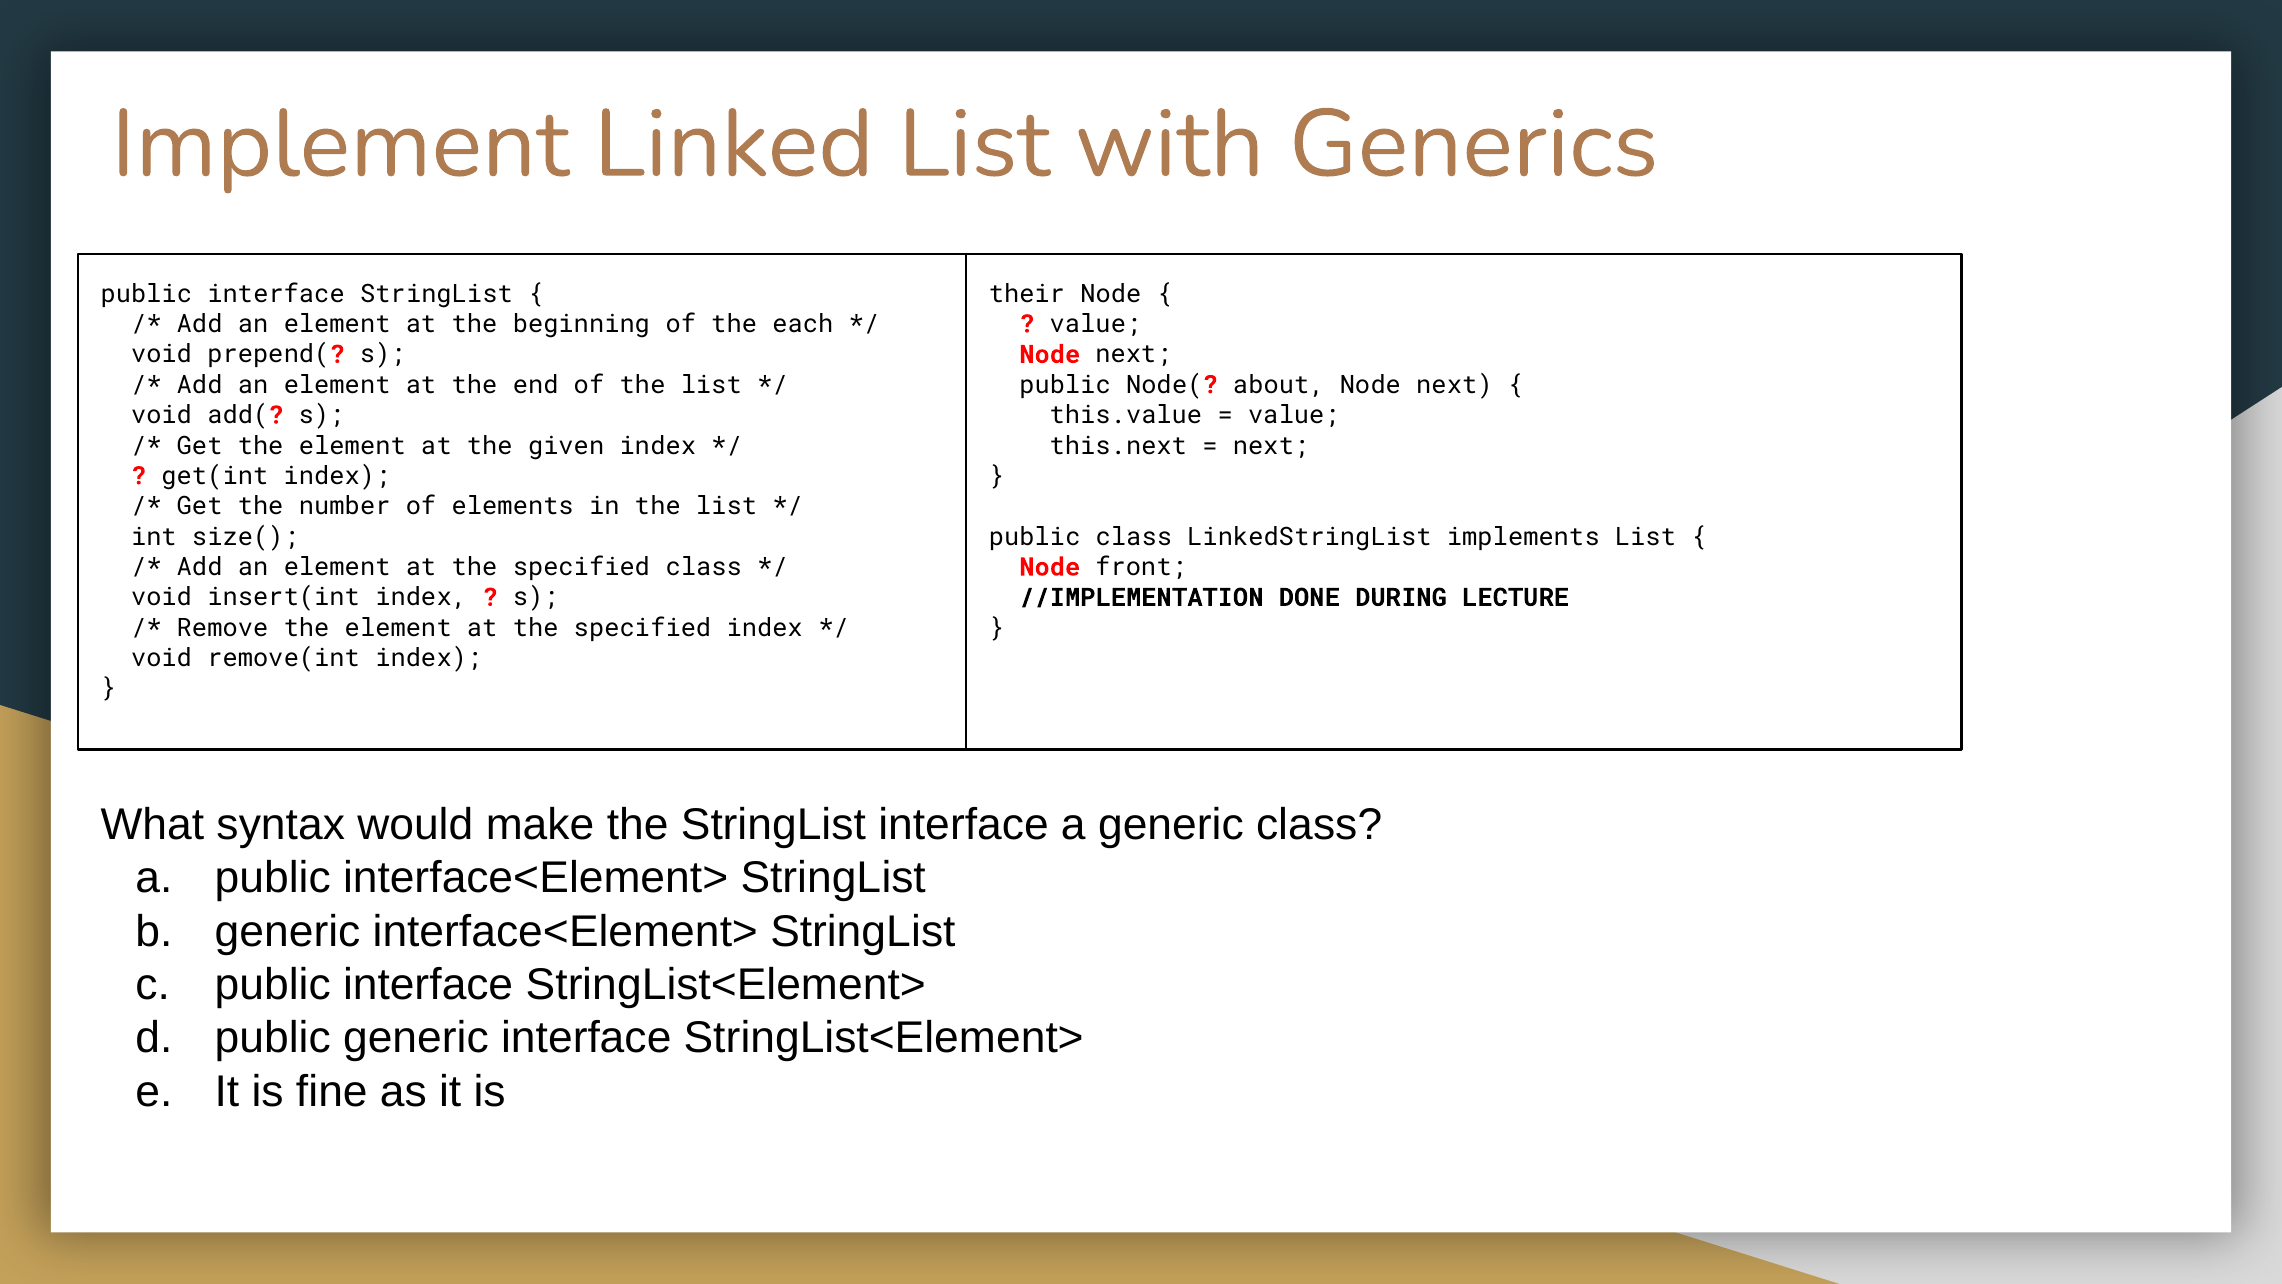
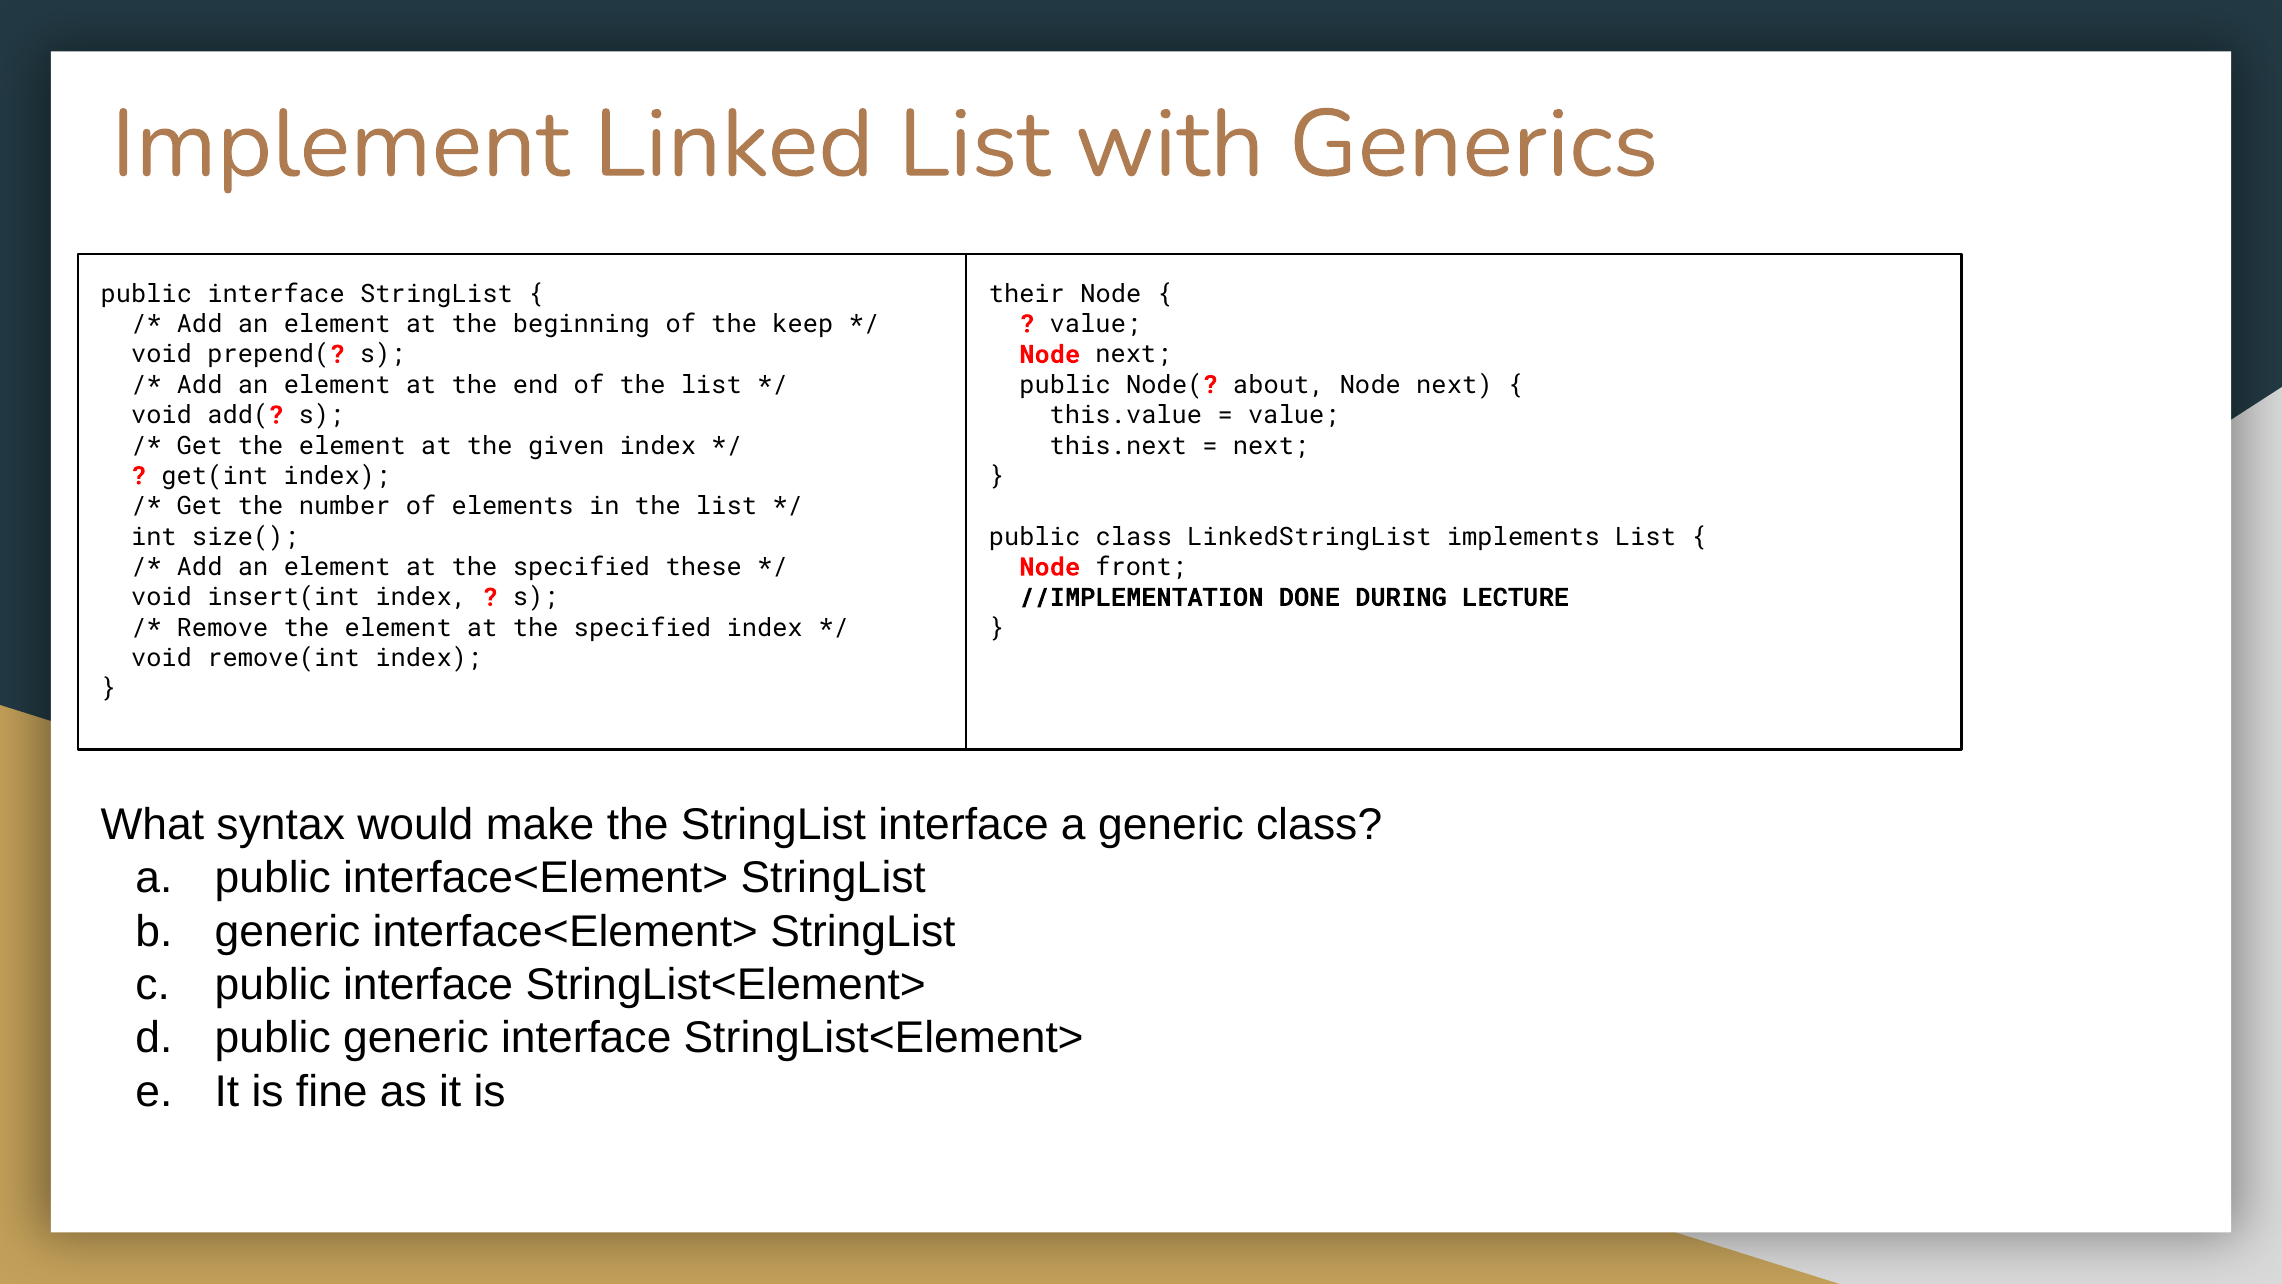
each: each -> keep
specified class: class -> these
